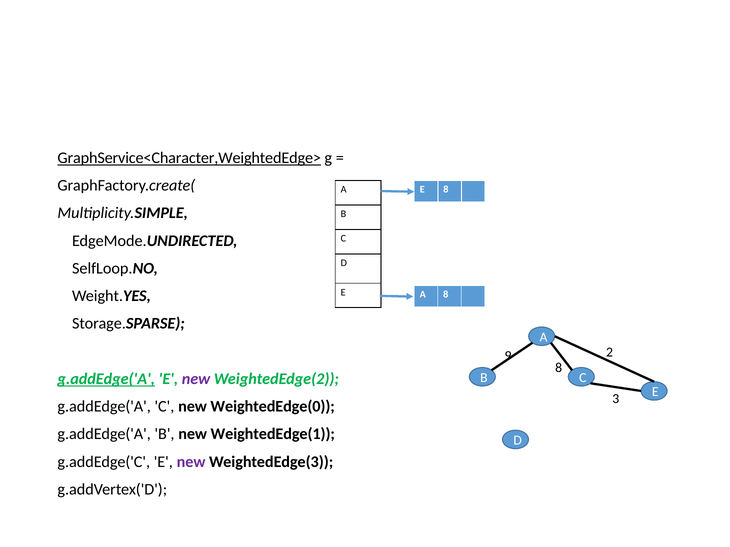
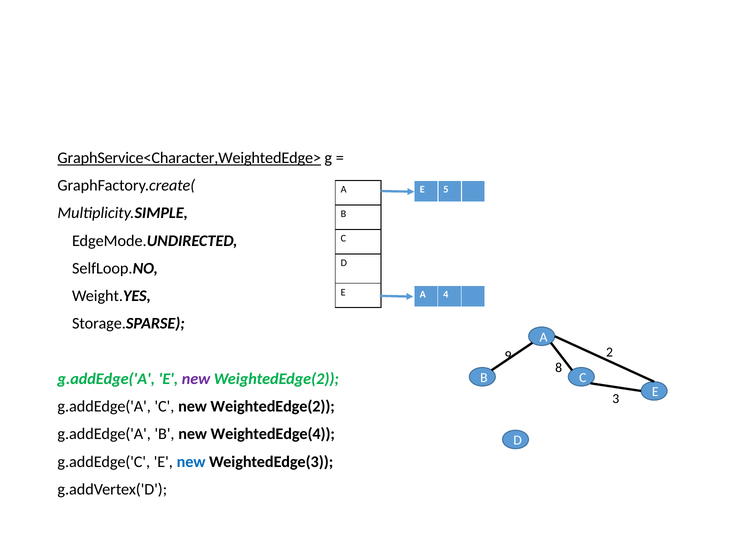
E 8: 8 -> 5
A 8: 8 -> 4
g.addEdge('A at (106, 379) underline: present -> none
C new WeightedEdge(0: WeightedEdge(0 -> WeightedEdge(2
WeightedEdge(1: WeightedEdge(1 -> WeightedEdge(4
new at (191, 462) colour: purple -> blue
